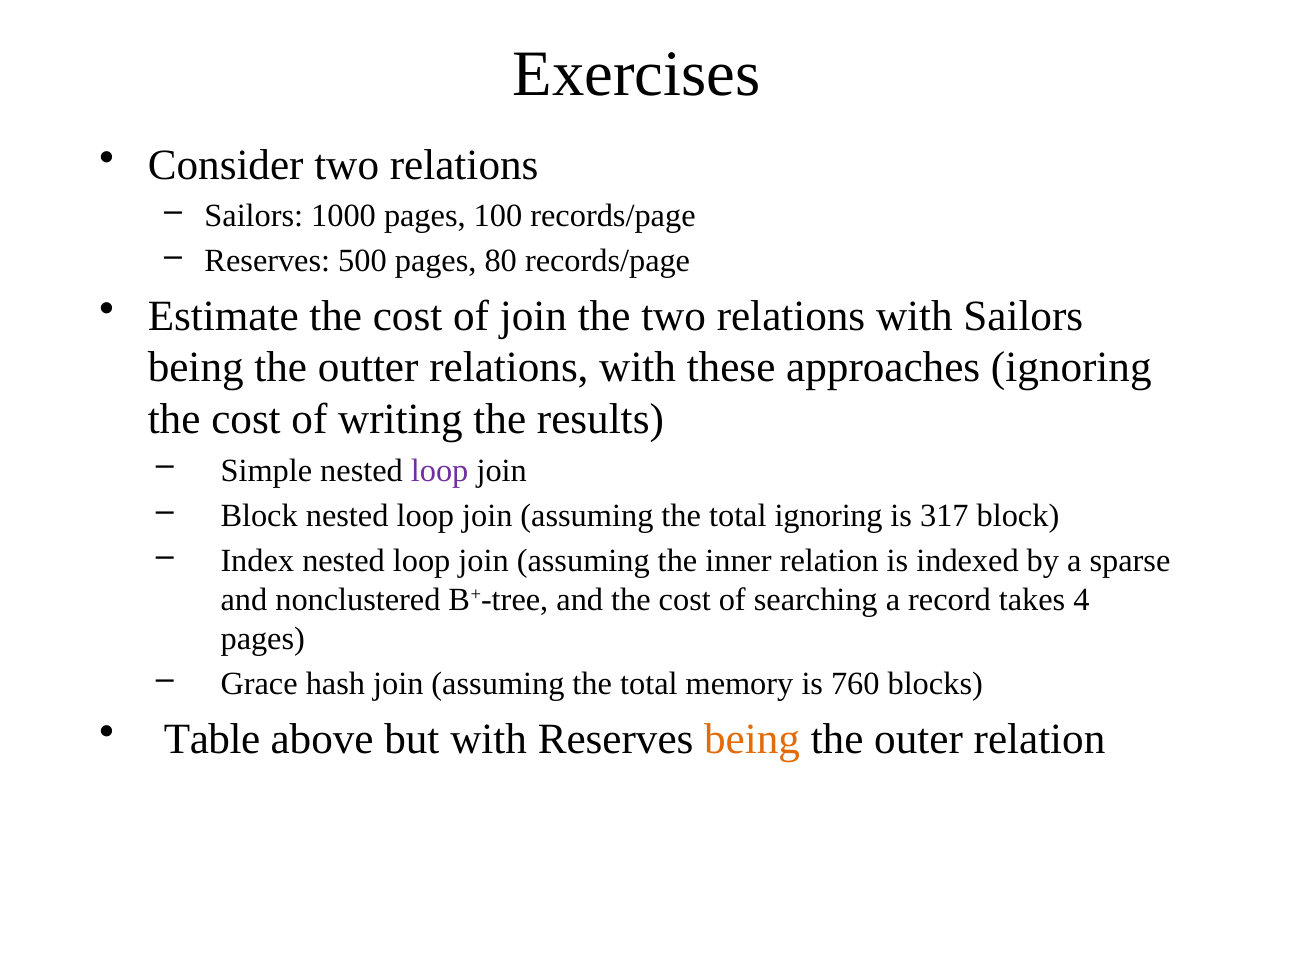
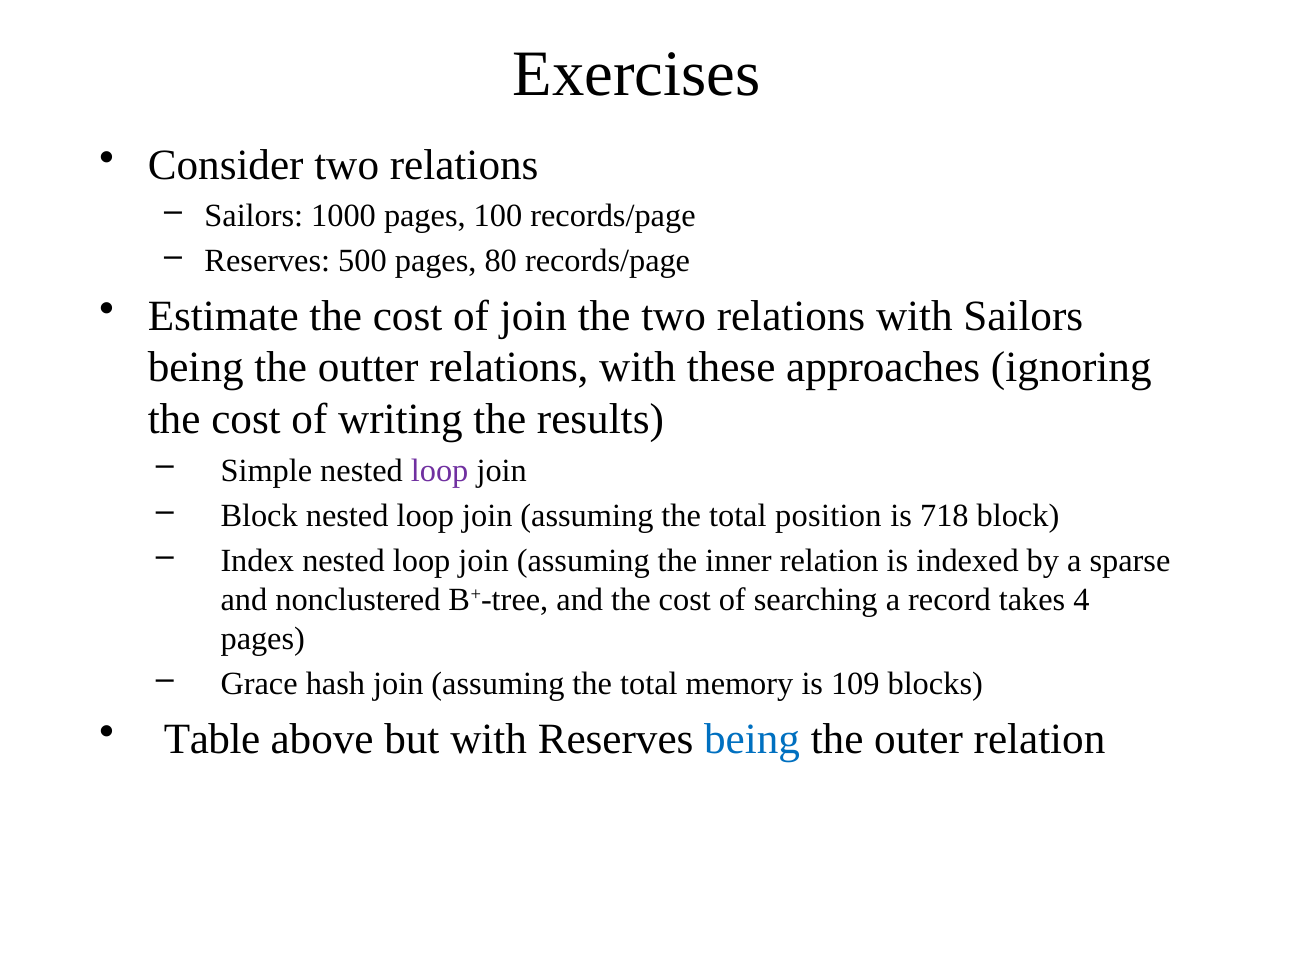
total ignoring: ignoring -> position
317: 317 -> 718
760: 760 -> 109
being at (752, 739) colour: orange -> blue
